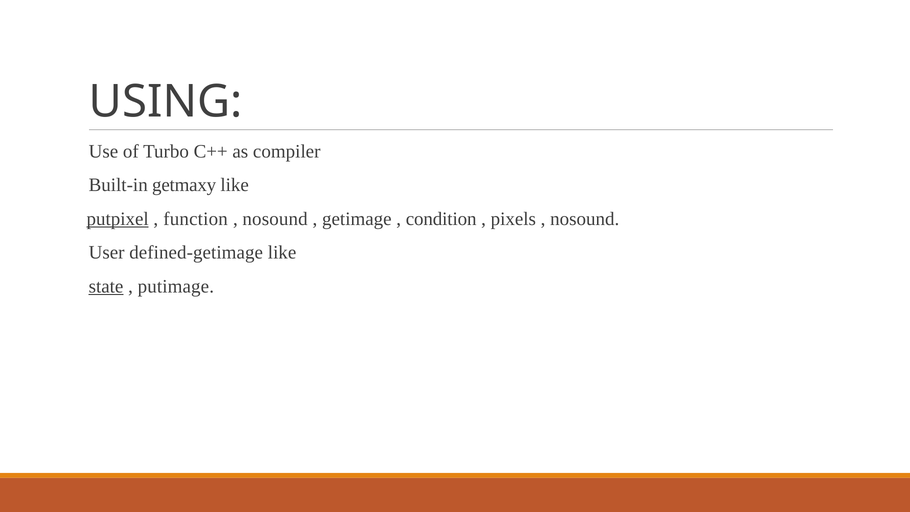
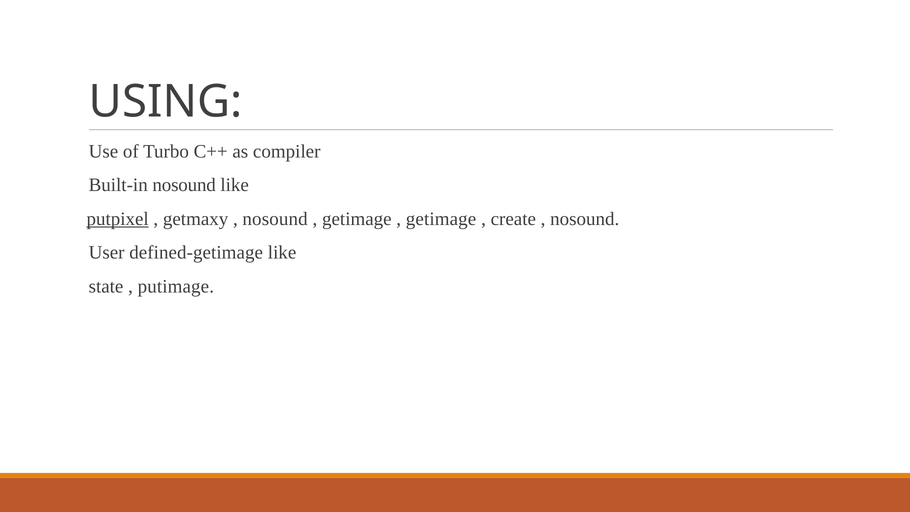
Built-in getmaxy: getmaxy -> nosound
function: function -> getmaxy
condition at (441, 219): condition -> getimage
pixels: pixels -> create
state underline: present -> none
